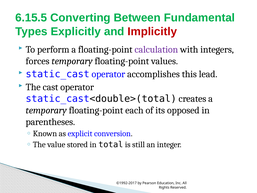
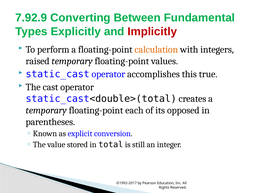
6.15.5: 6.15.5 -> 7.92.9
calculation colour: purple -> orange
forces: forces -> raised
lead: lead -> true
